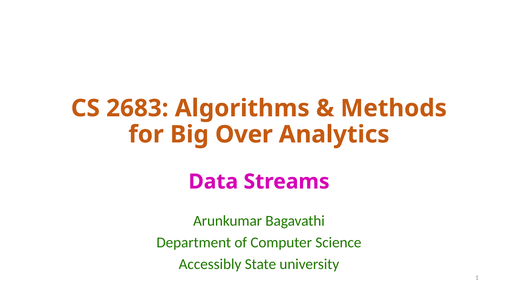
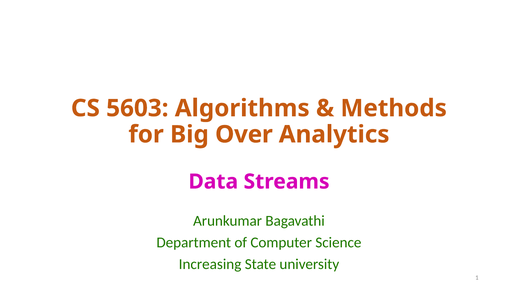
2683: 2683 -> 5603
Accessibly: Accessibly -> Increasing
